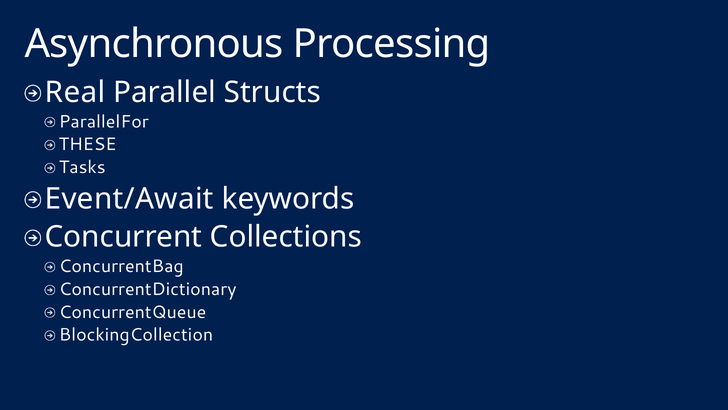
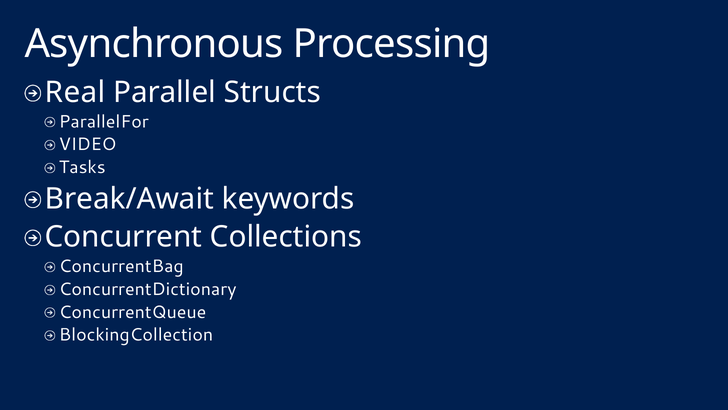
THESE: THESE -> VIDEO
Event/Await: Event/Await -> Break/Await
